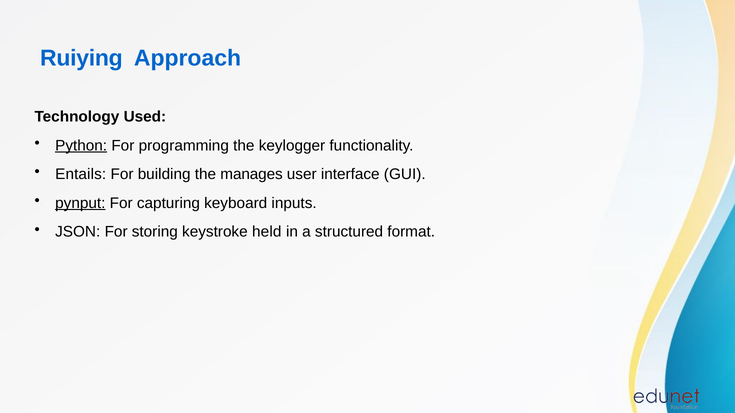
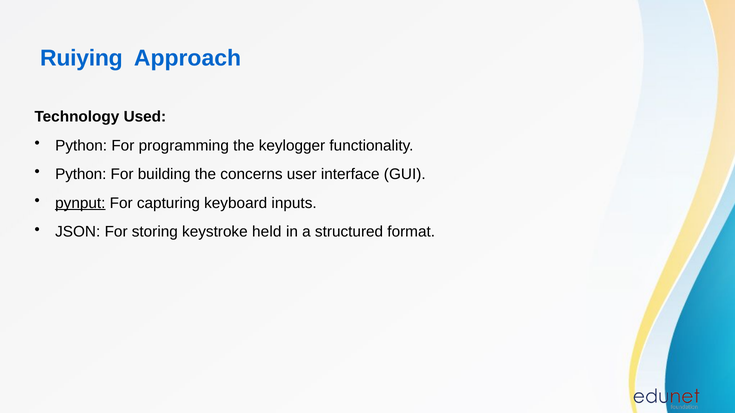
Python at (81, 146) underline: present -> none
Entails at (81, 174): Entails -> Python
manages: manages -> concerns
